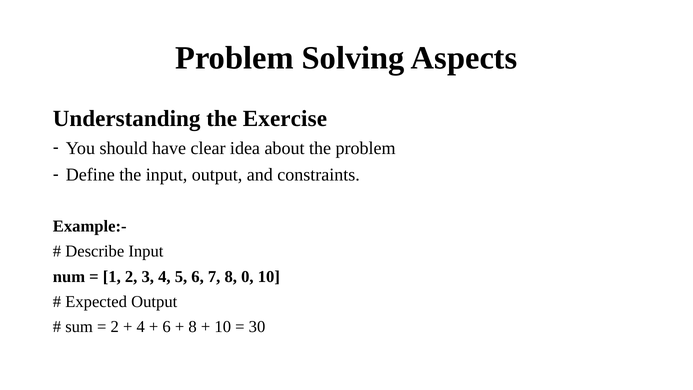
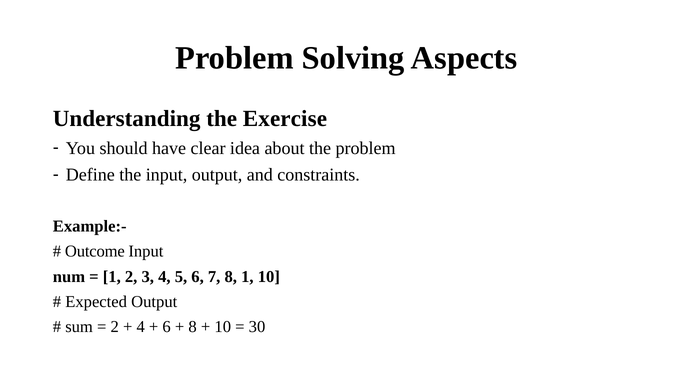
Describe: Describe -> Outcome
8 0: 0 -> 1
